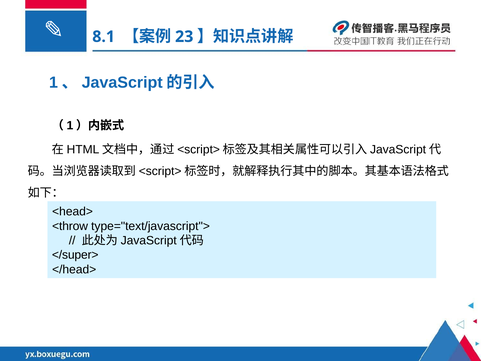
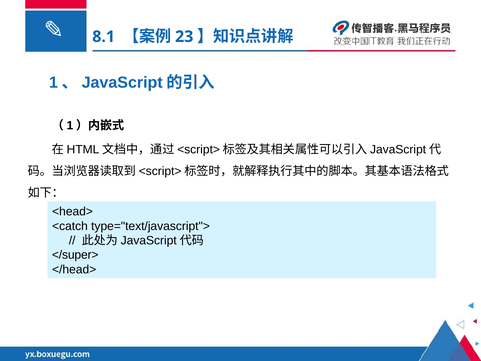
<throw: <throw -> <catch
